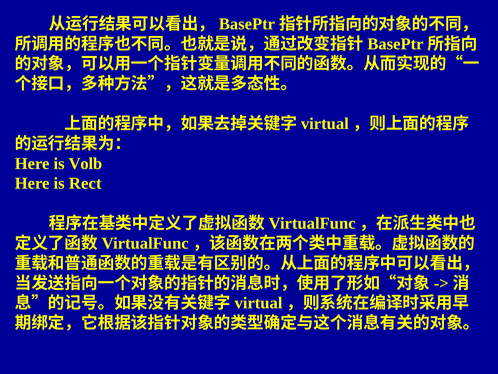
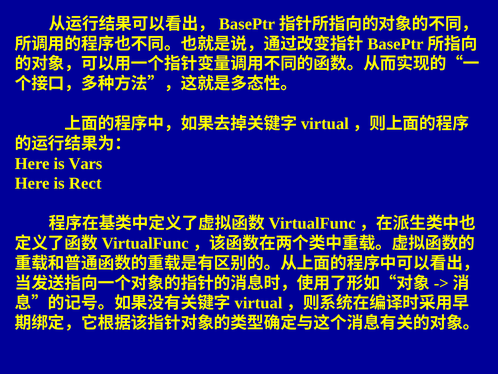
Volb: Volb -> Vars
